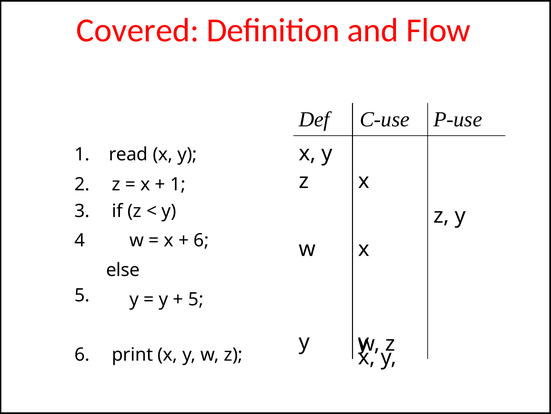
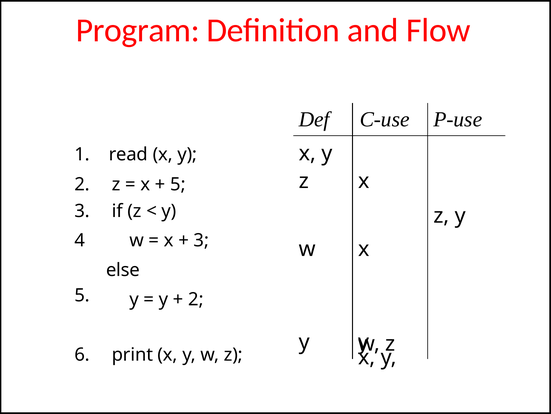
Covered: Covered -> Program
1 at (178, 184): 1 -> 5
6 at (201, 240): 6 -> 3
5 at (196, 299): 5 -> 2
